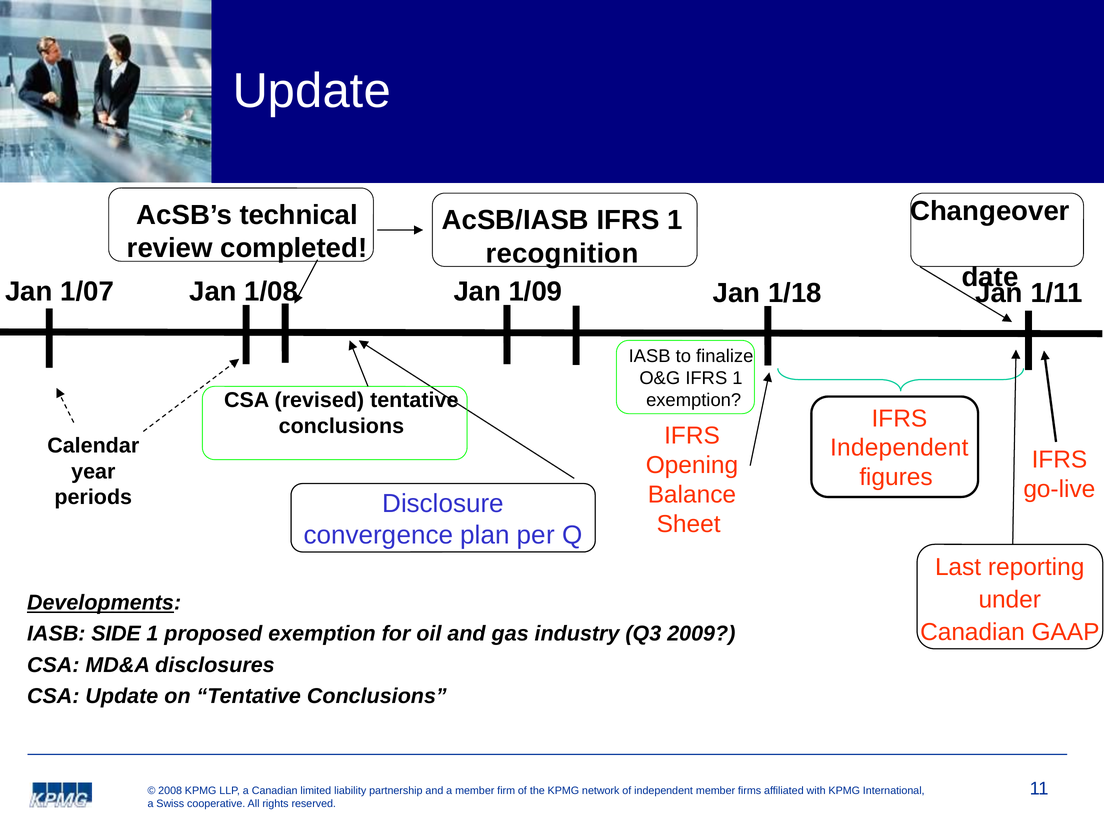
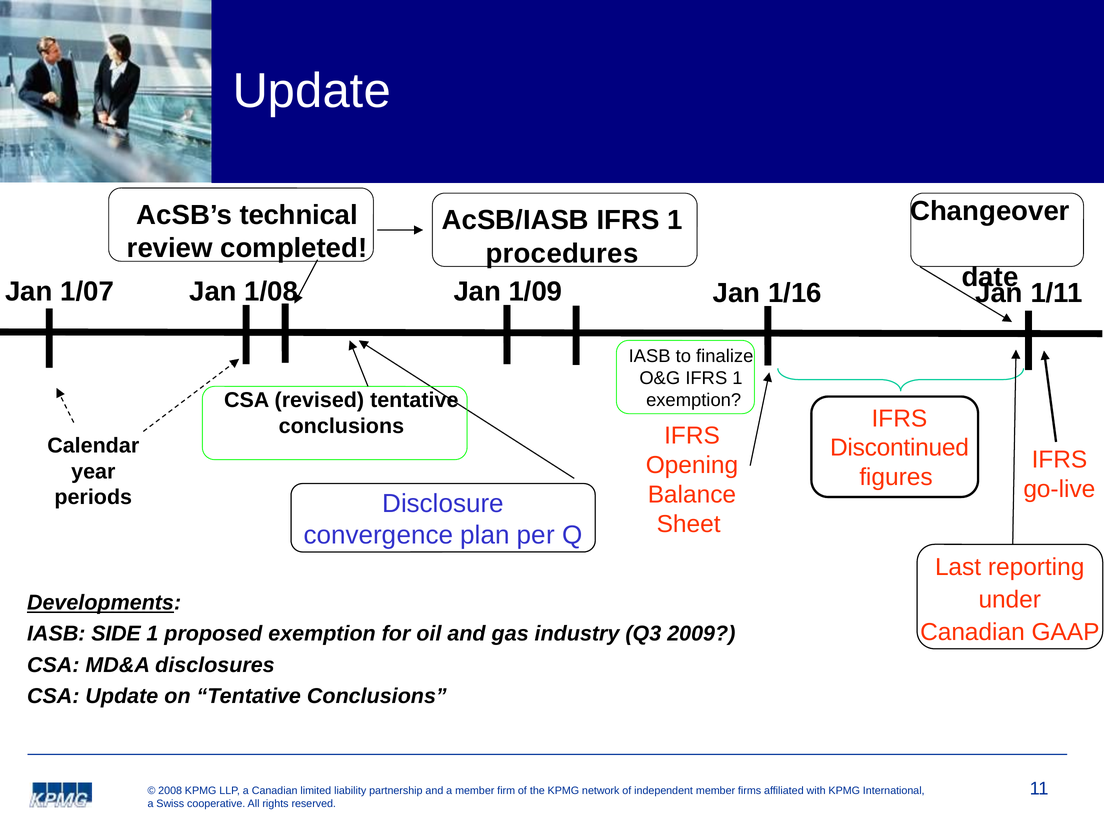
recognition: recognition -> procedures
1/18: 1/18 -> 1/16
Independent at (899, 448): Independent -> Discontinued
